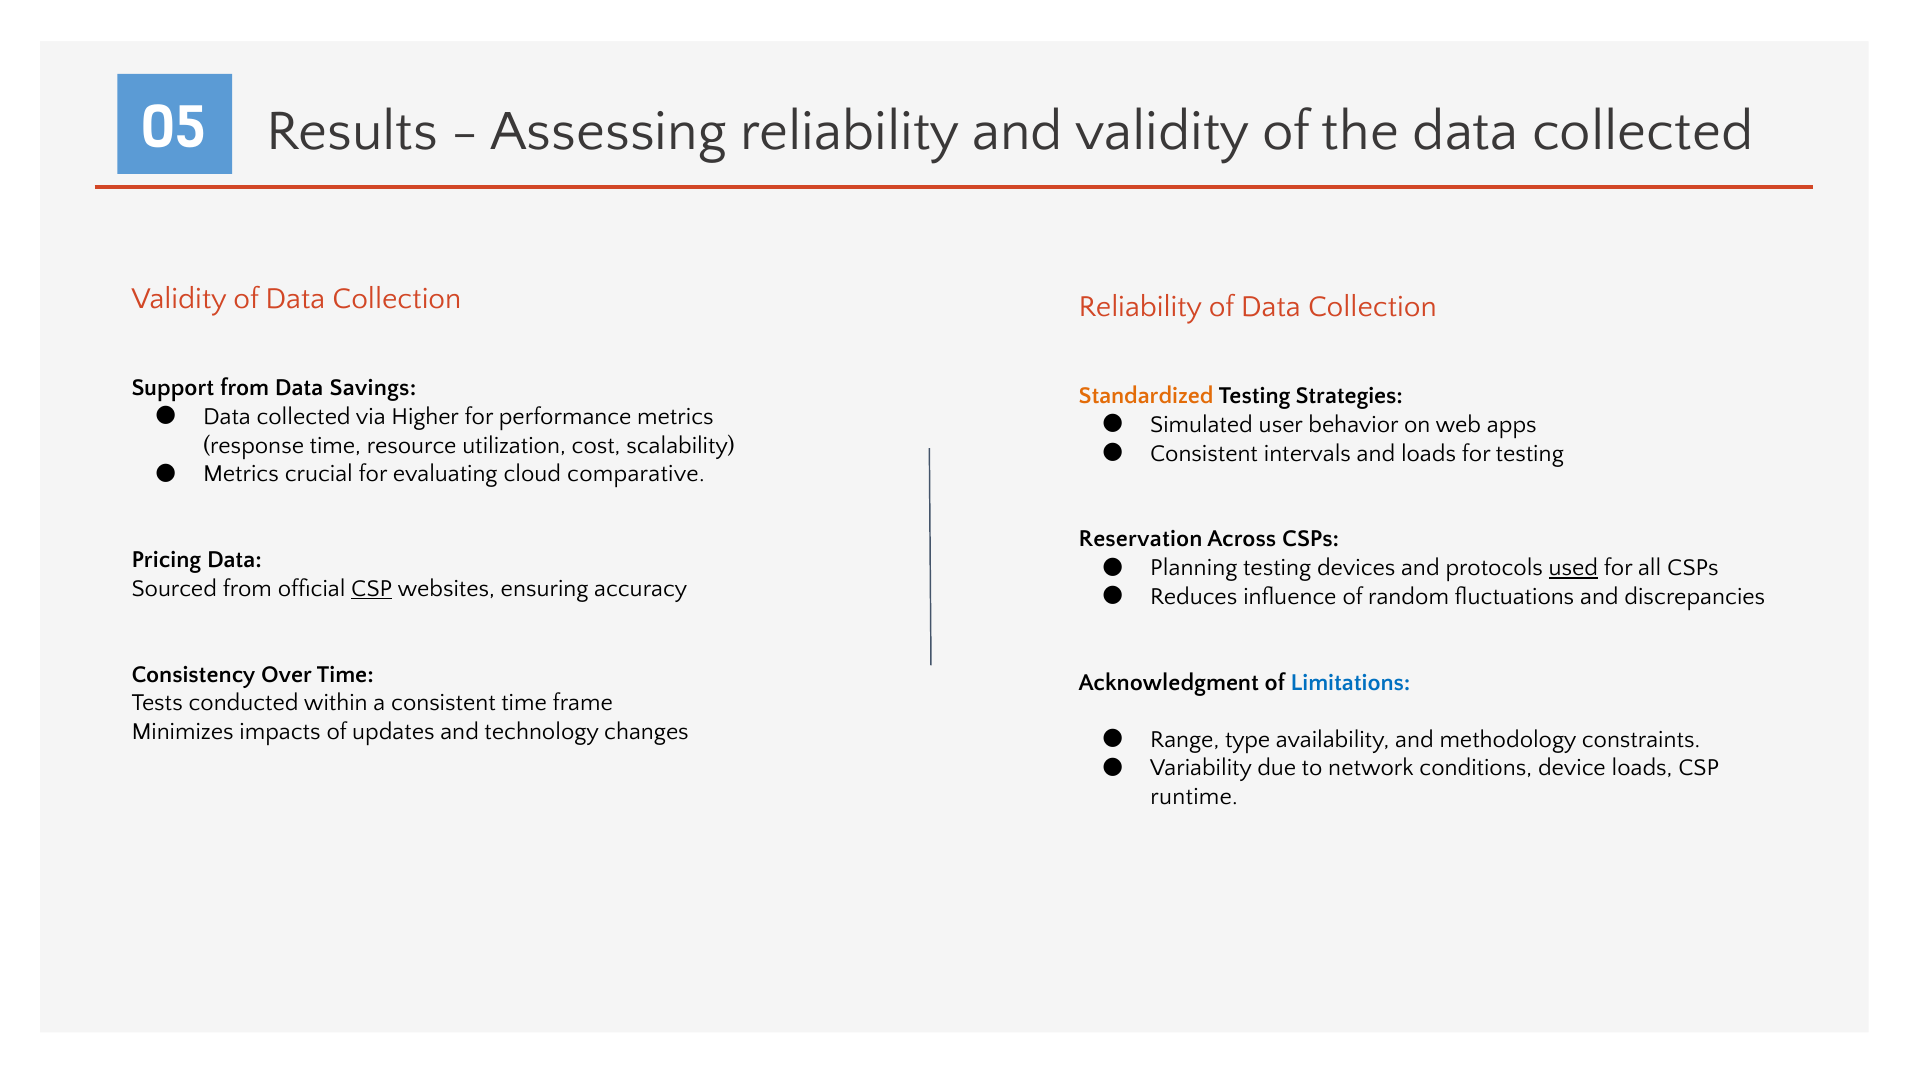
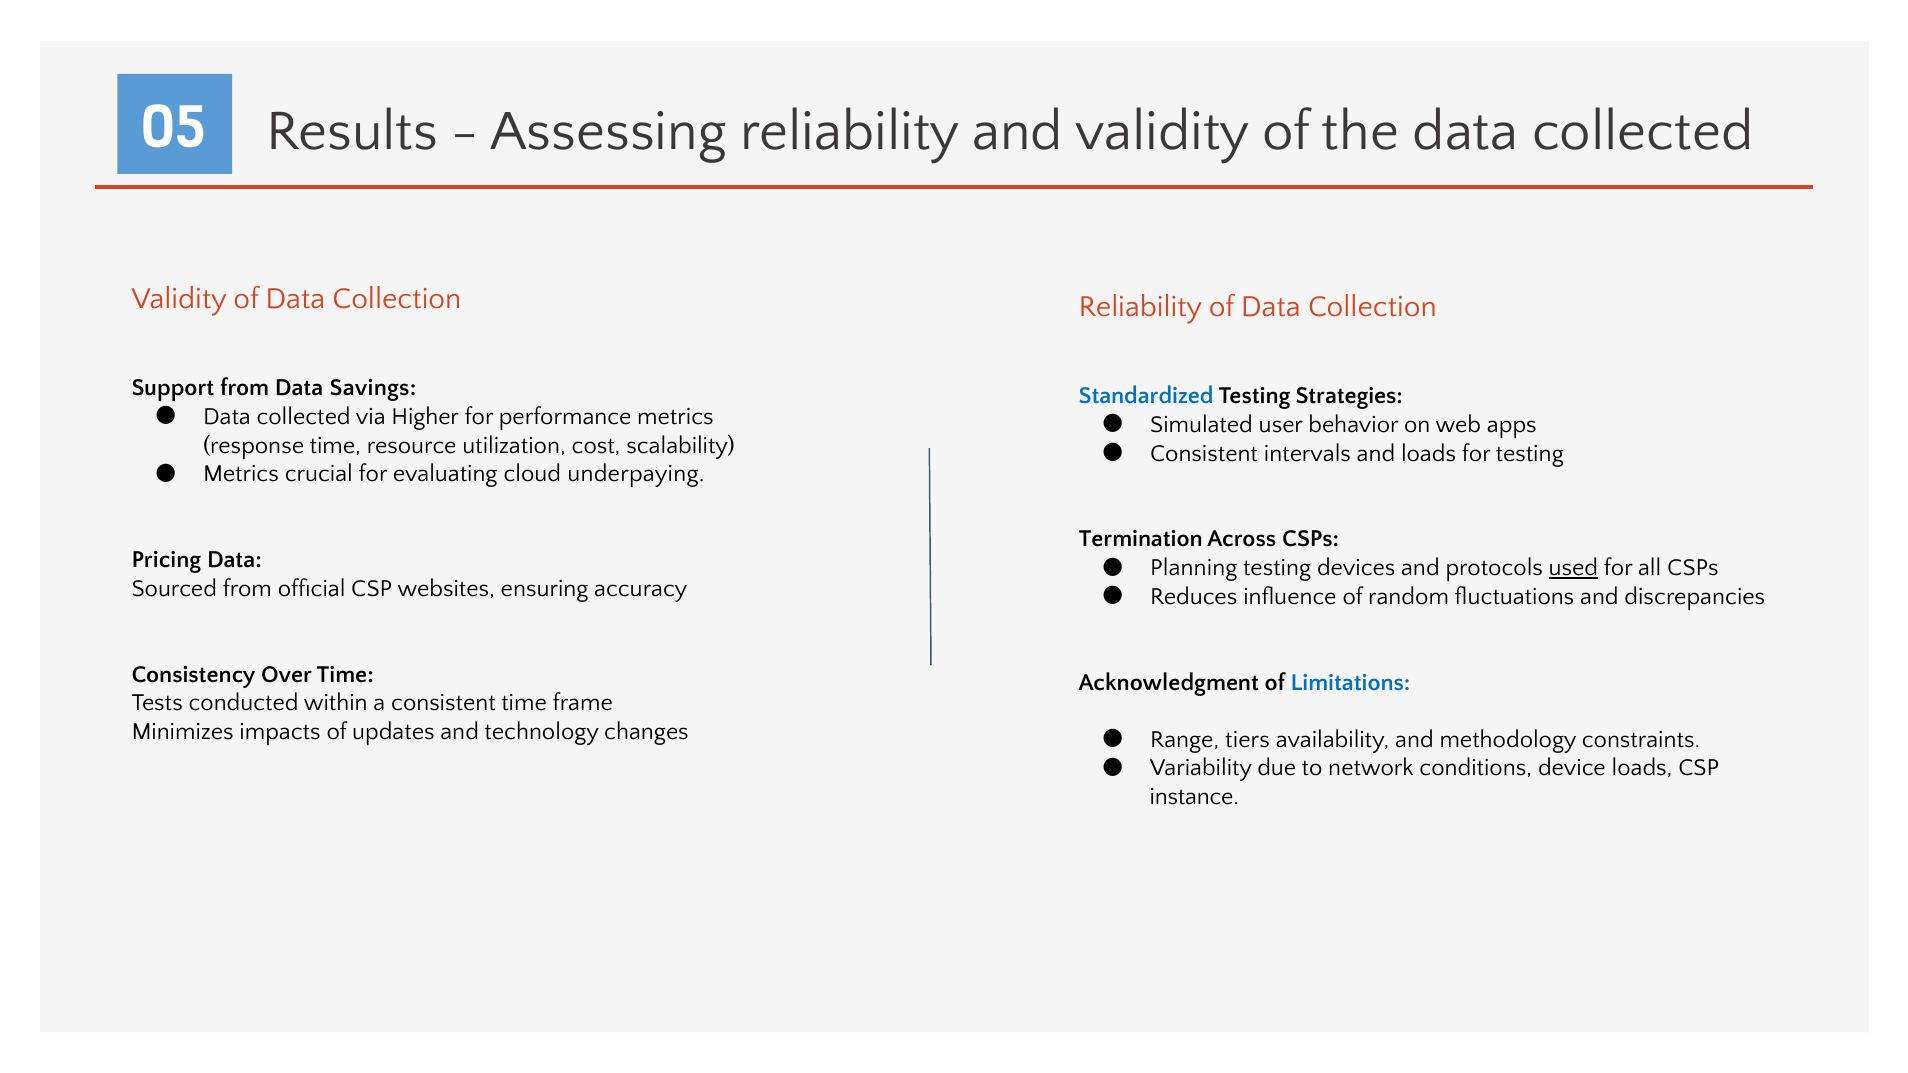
Standardized colour: orange -> blue
comparative: comparative -> underpaying
Reservation: Reservation -> Termination
CSP at (372, 588) underline: present -> none
type: type -> tiers
runtime: runtime -> instance
